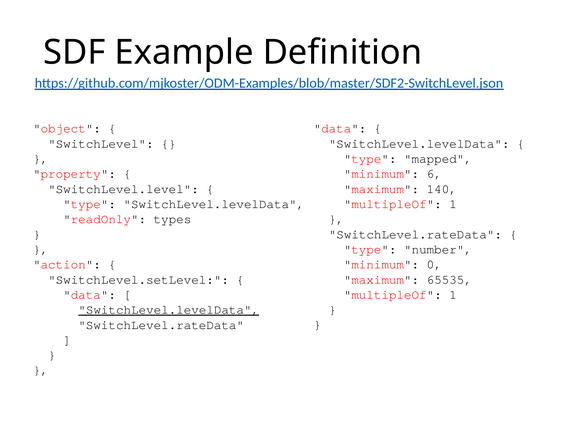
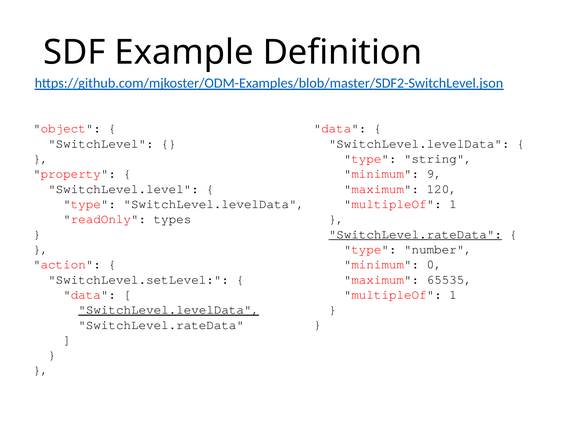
mapped: mapped -> string
6: 6 -> 9
140: 140 -> 120
SwitchLevel.rateData at (415, 234) underline: none -> present
